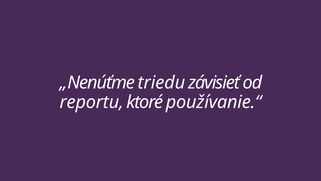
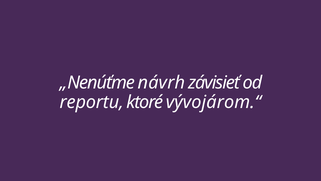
triedu: triedu -> návrh
používanie.“: používanie.“ -> vývojárom.“
